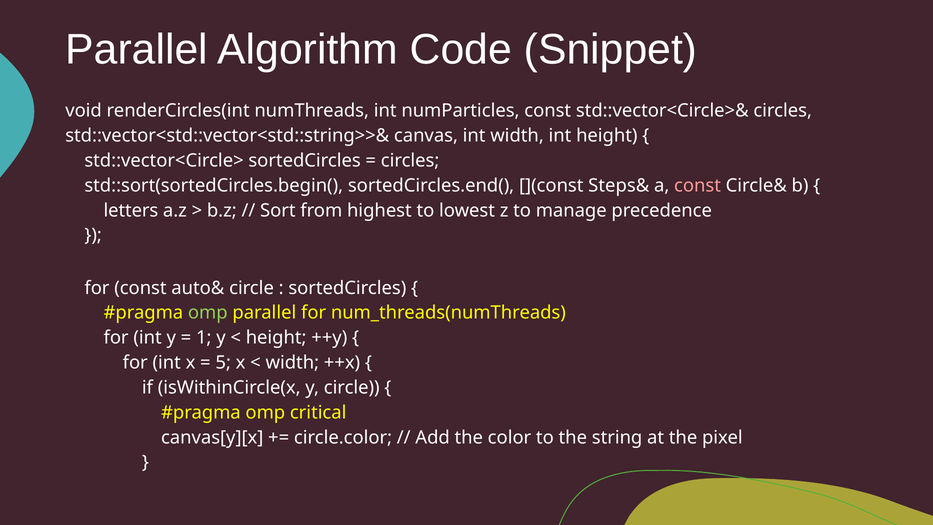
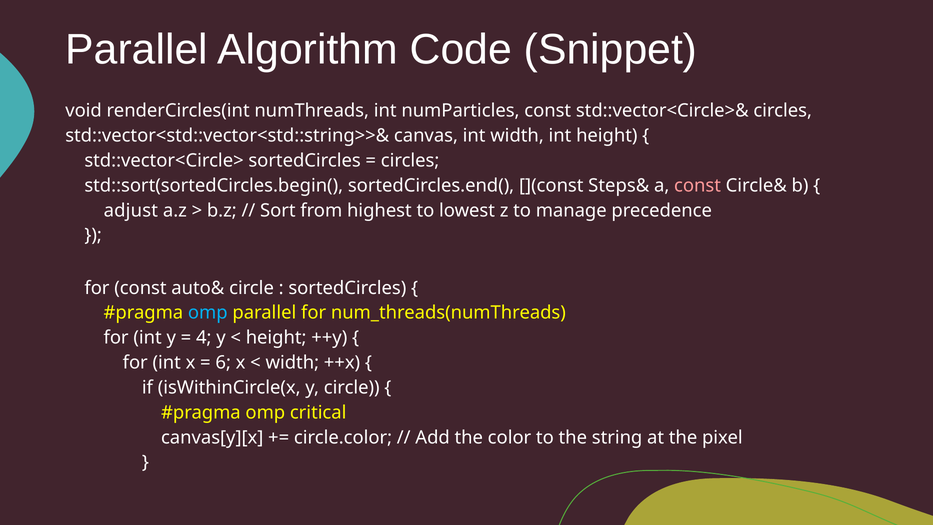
letters: letters -> adjust
omp at (208, 313) colour: light green -> light blue
1: 1 -> 4
5: 5 -> 6
